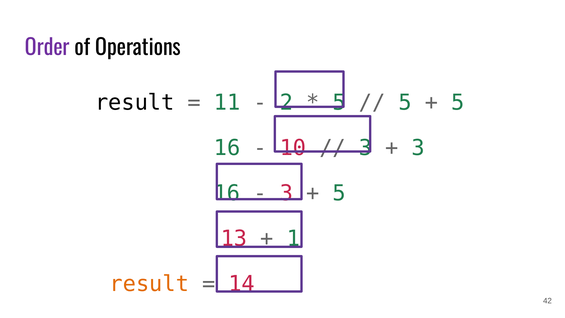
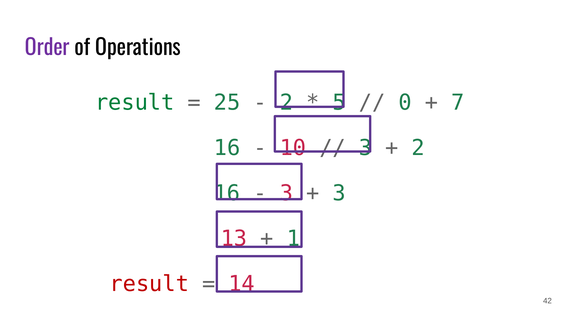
result at (135, 103) colour: black -> green
11: 11 -> 25
5 at (405, 103): 5 -> 0
5 at (458, 103): 5 -> 7
3 at (418, 148): 3 -> 2
5 at (339, 193): 5 -> 3
result at (149, 284) colour: orange -> red
